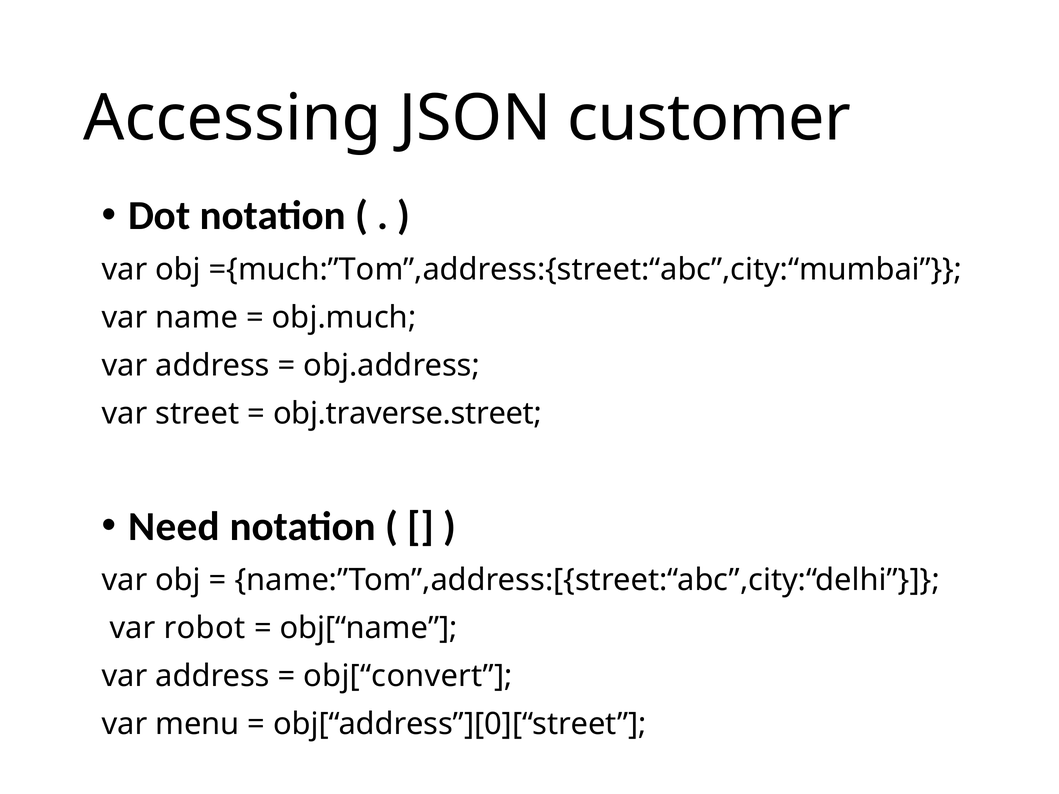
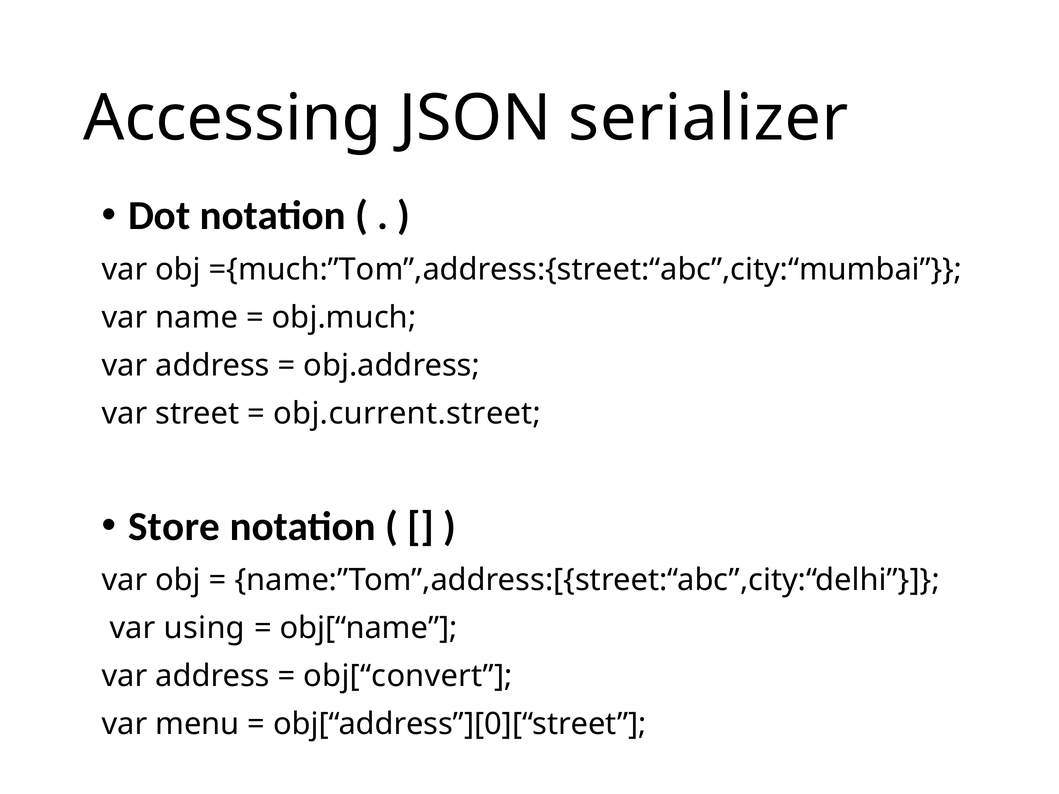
customer: customer -> serializer
obj.traverse.street: obj.traverse.street -> obj.current.street
Need: Need -> Store
robot: robot -> using
